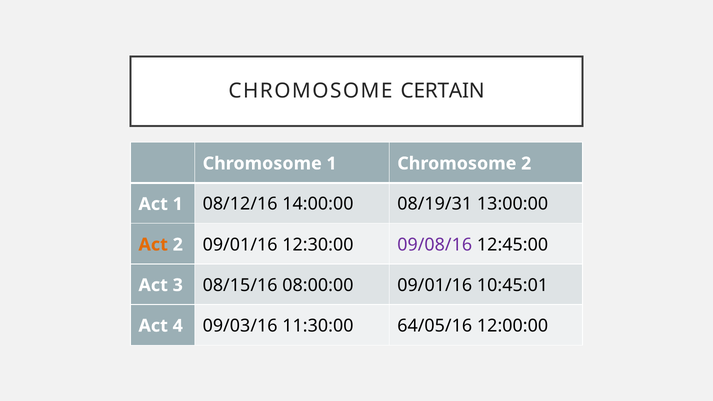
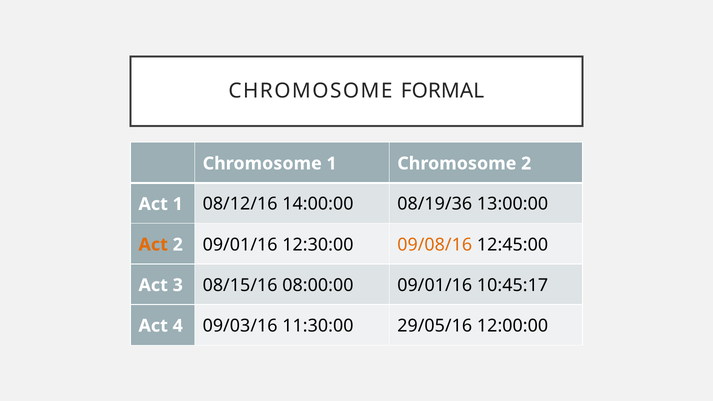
CERTAIN: CERTAIN -> FORMAL
08/19/31: 08/19/31 -> 08/19/36
09/08/16 colour: purple -> orange
10:45:01: 10:45:01 -> 10:45:17
64/05/16: 64/05/16 -> 29/05/16
